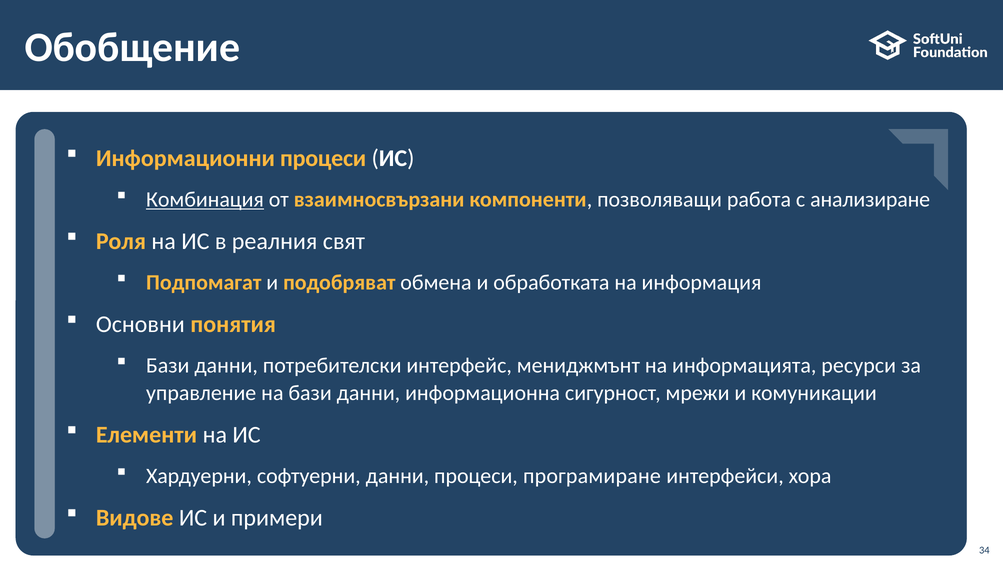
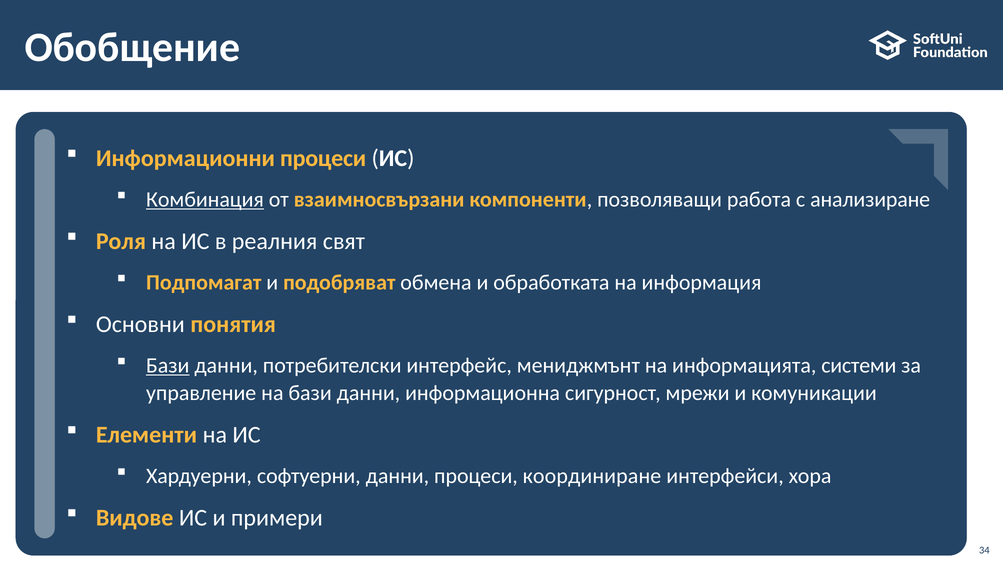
Бази at (168, 366) underline: none -> present
ресурси: ресурси -> системи
програмиране: програмиране -> координиране
